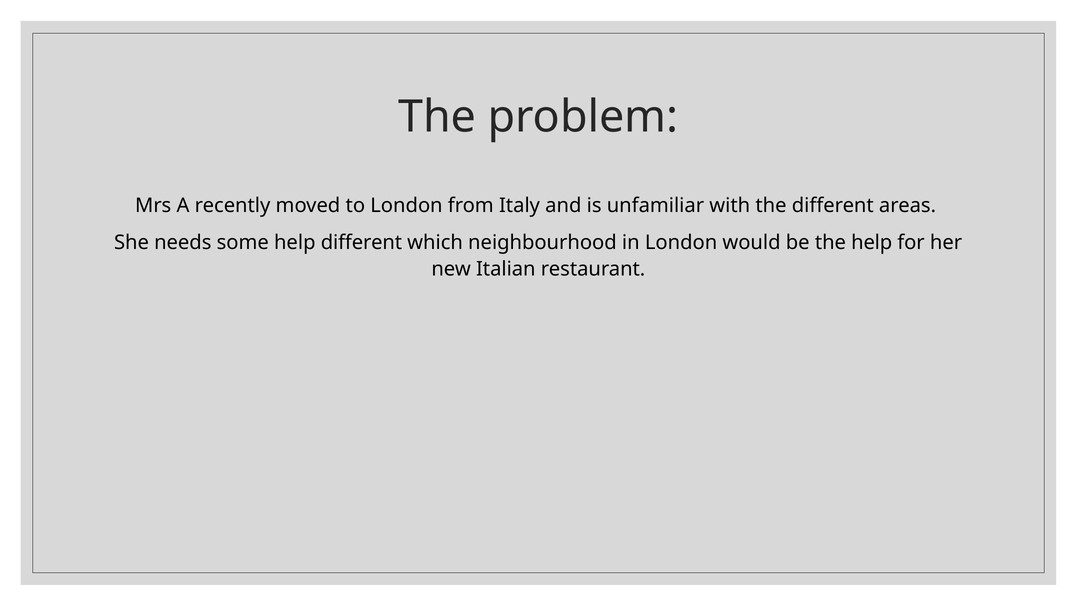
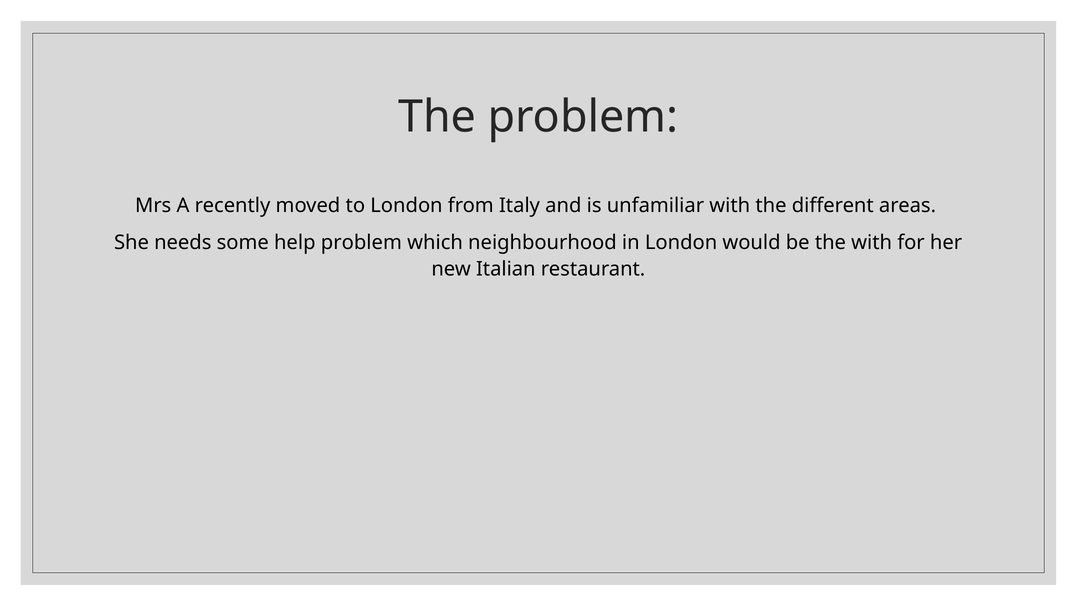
help different: different -> problem
the help: help -> with
